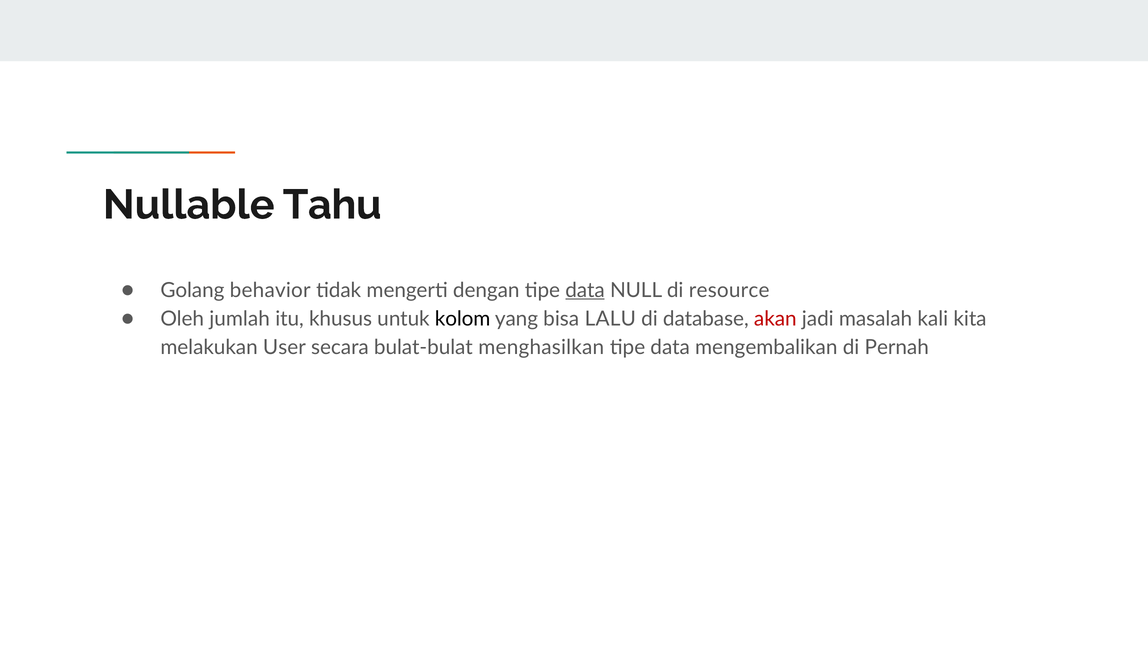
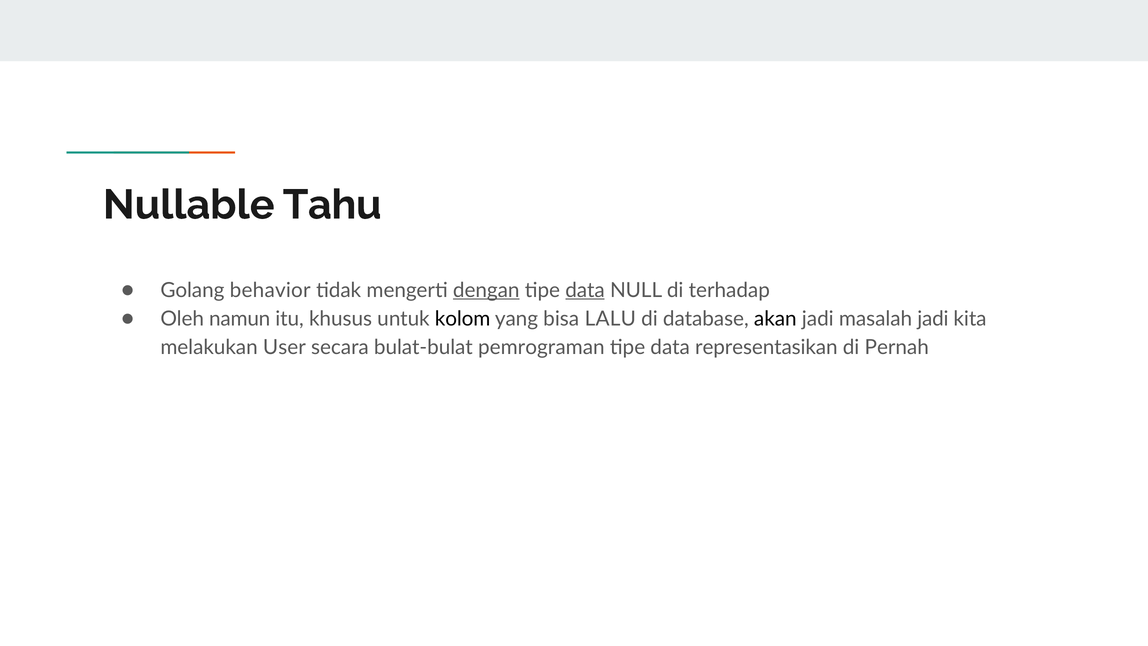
dengan underline: none -> present
resource: resource -> terhadap
jumlah: jumlah -> namun
akan colour: red -> black
masalah kali: kali -> jadi
menghasilkan: menghasilkan -> pemrograman
mengembalikan: mengembalikan -> representasikan
